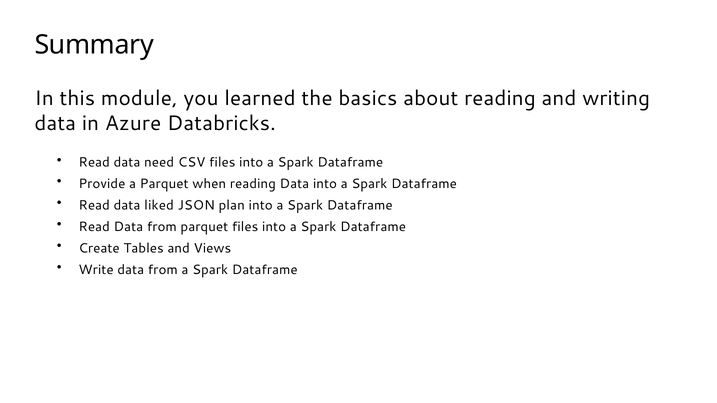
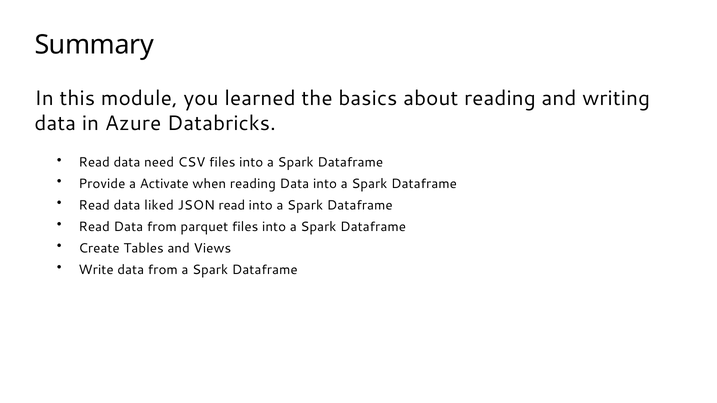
a Parquet: Parquet -> Activate
JSON plan: plan -> read
